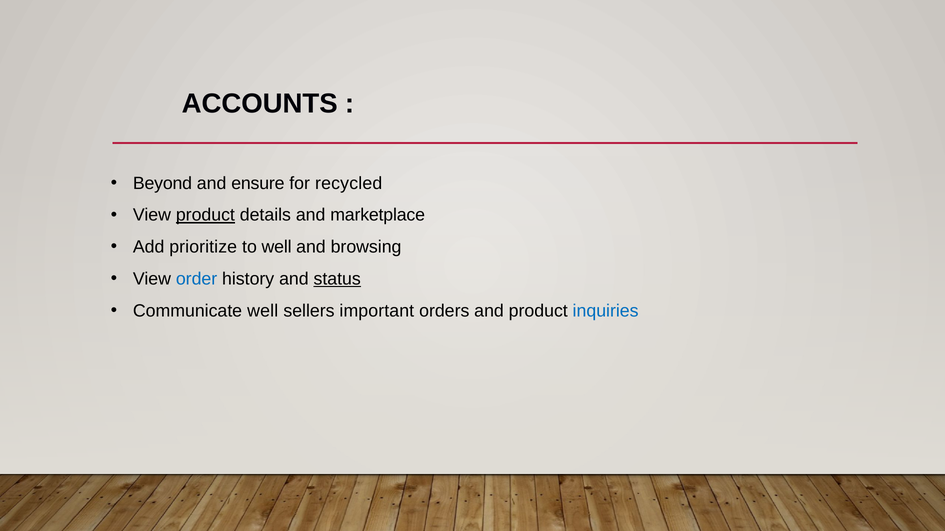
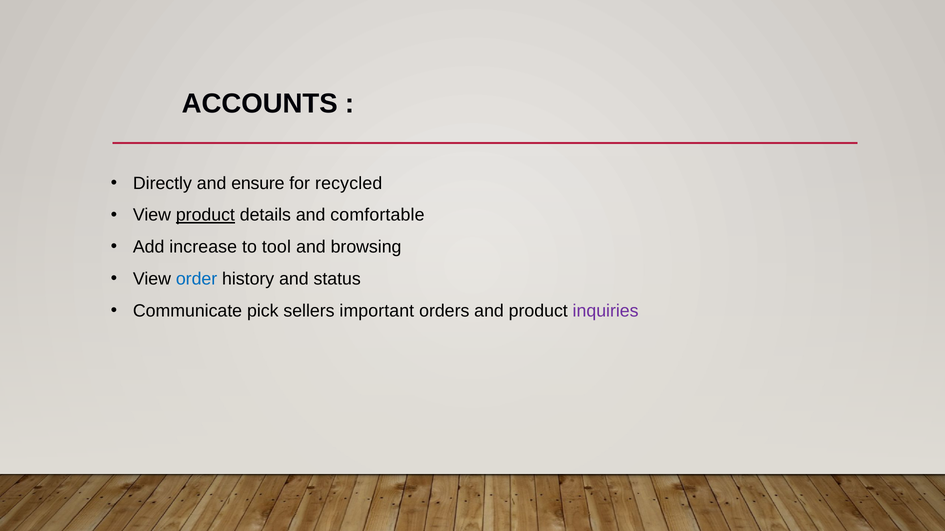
Beyond: Beyond -> Directly
marketplace: marketplace -> comfortable
prioritize: prioritize -> increase
to well: well -> tool
status underline: present -> none
Communicate well: well -> pick
inquiries colour: blue -> purple
